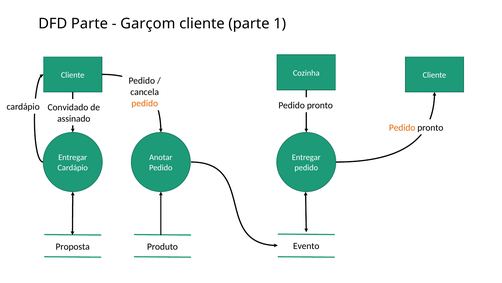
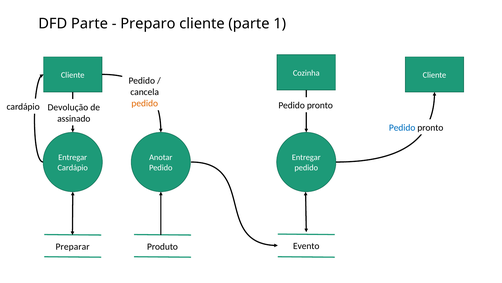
Garçom: Garçom -> Preparo
Convidado: Convidado -> Devolução
Pedido at (402, 127) colour: orange -> blue
Proposta: Proposta -> Preparar
